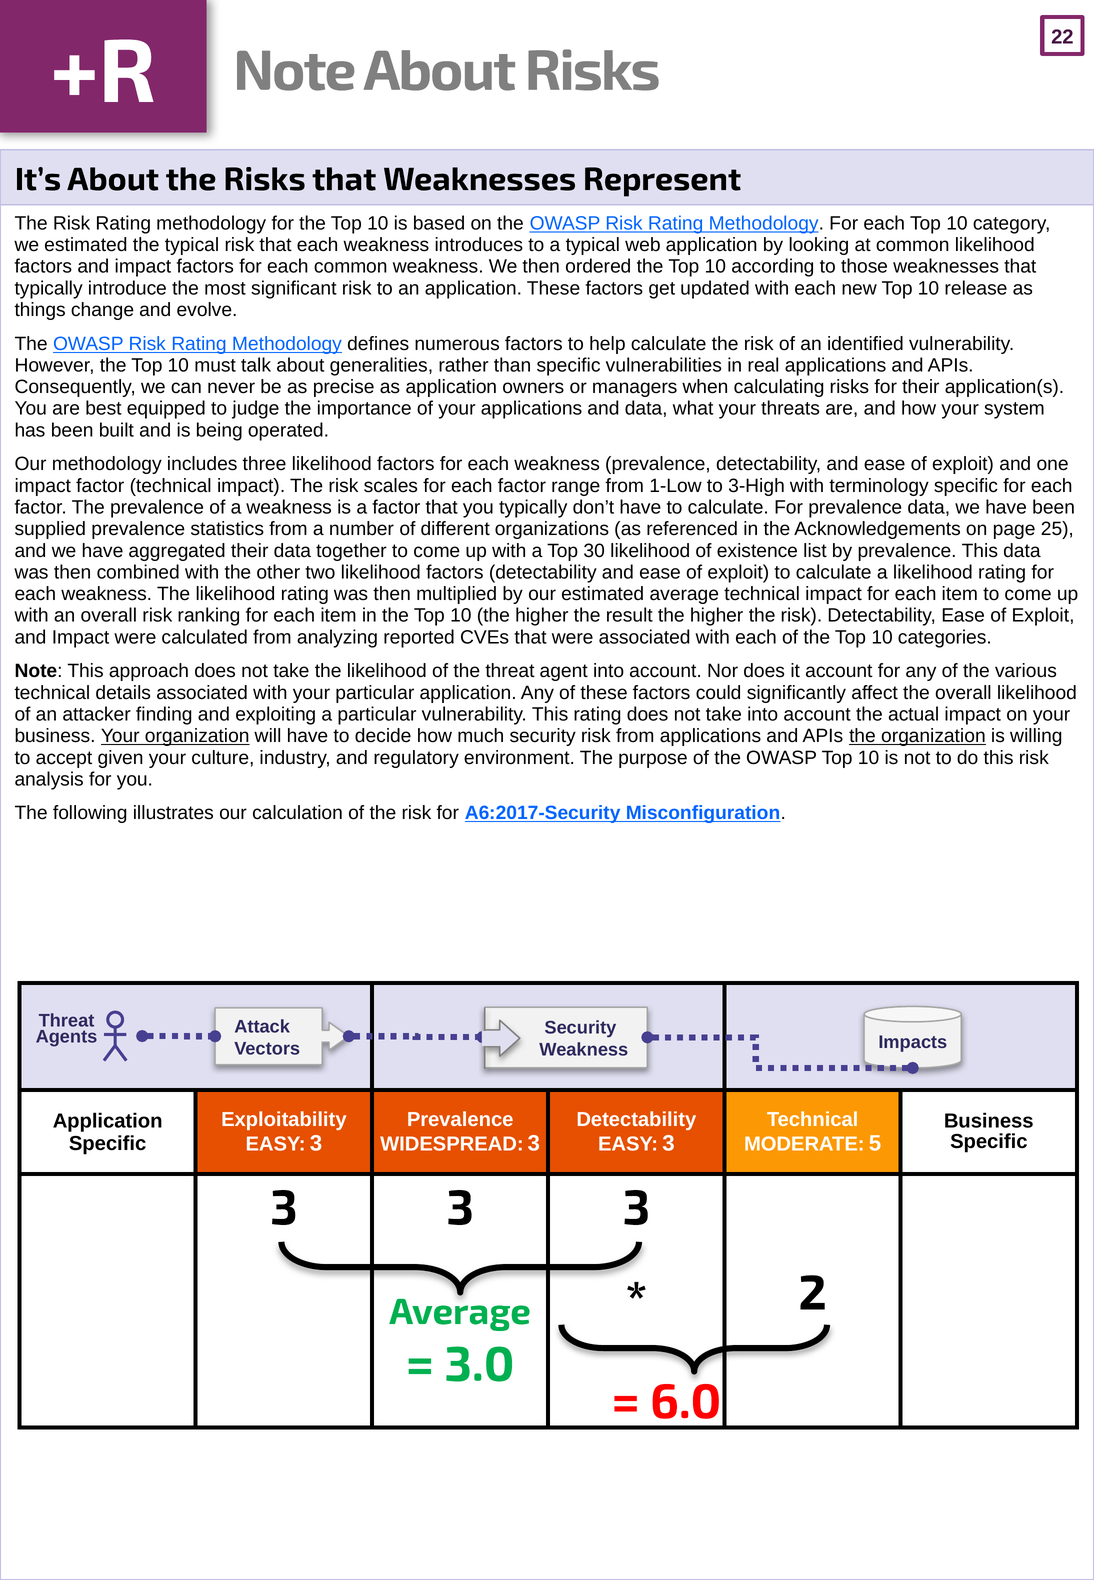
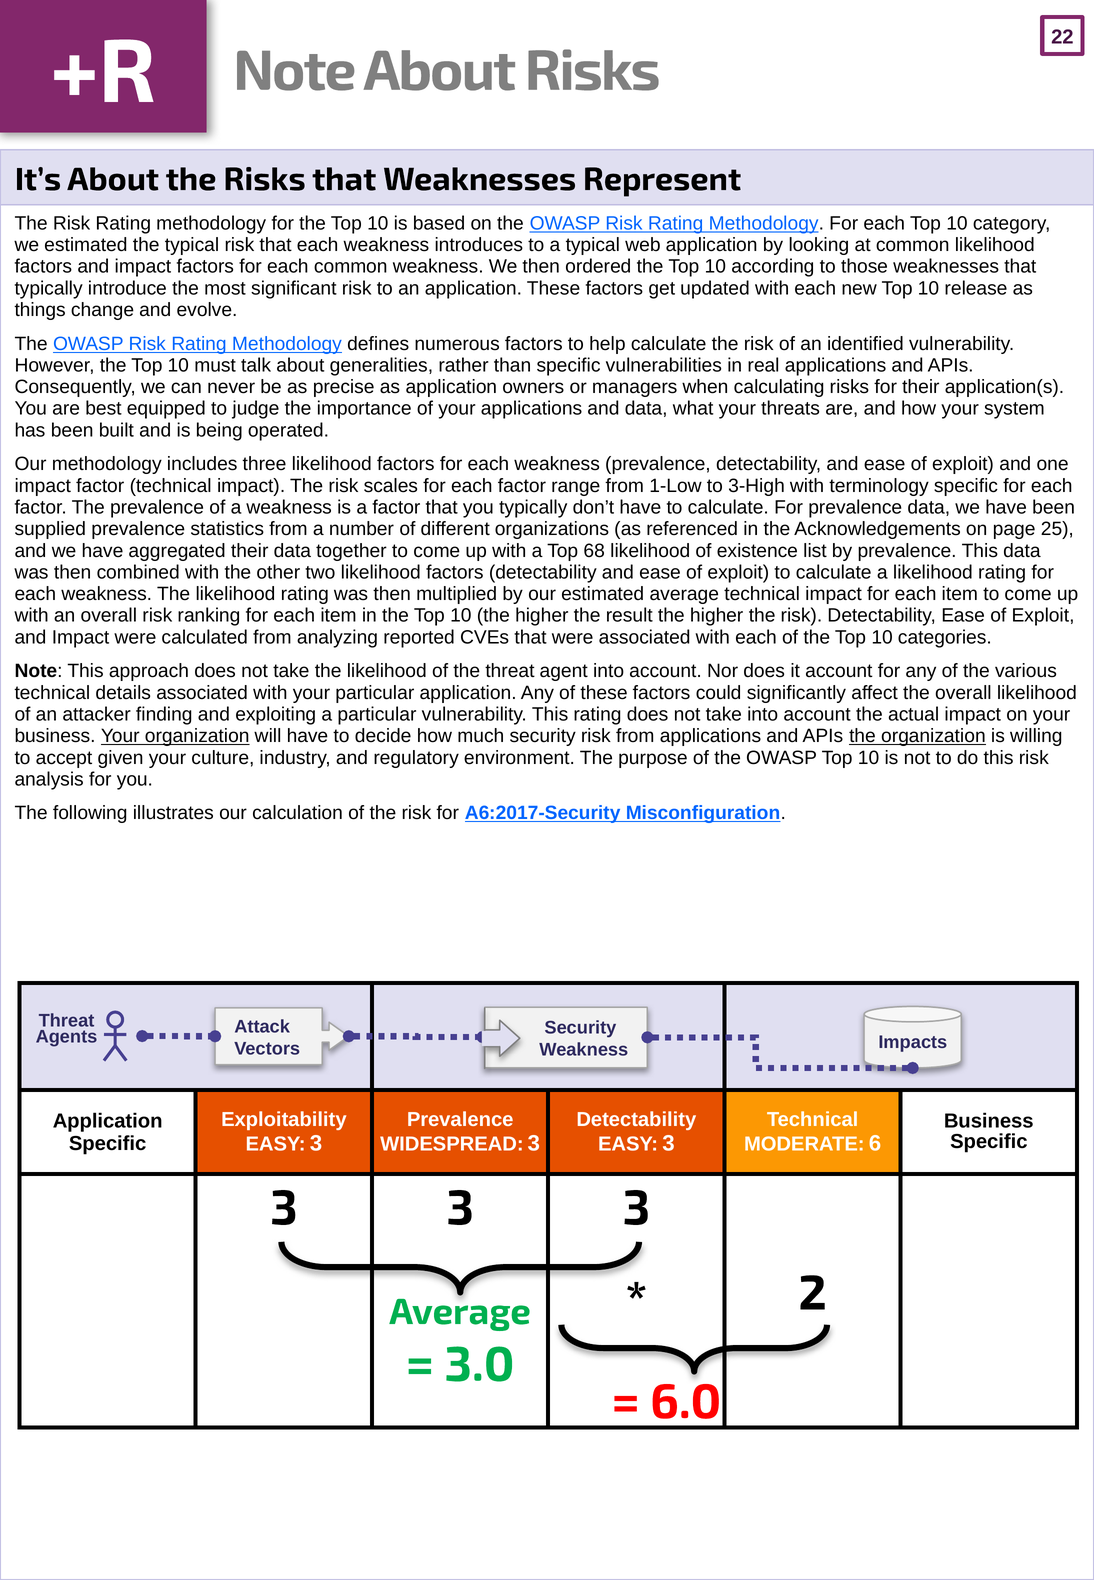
30: 30 -> 68
5: 5 -> 6
